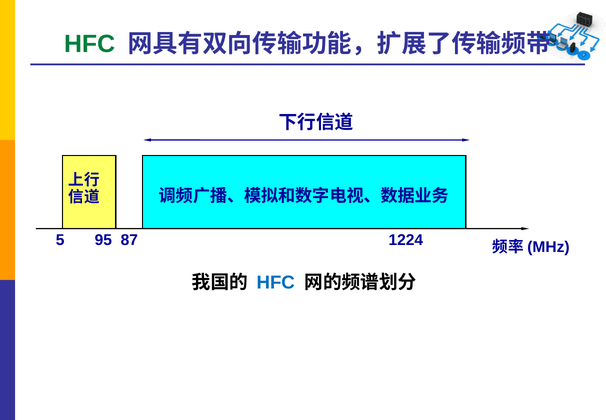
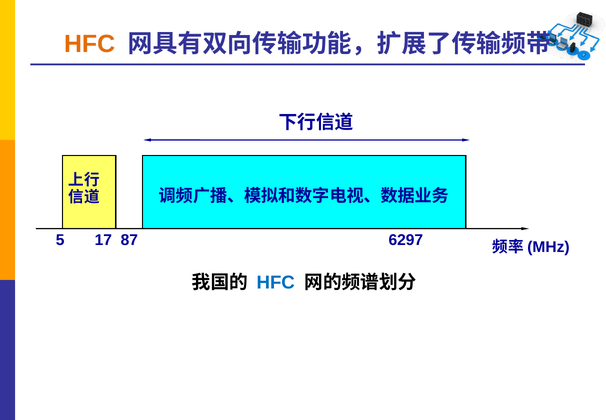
HFC at (90, 44) colour: green -> orange
95: 95 -> 17
1224: 1224 -> 6297
